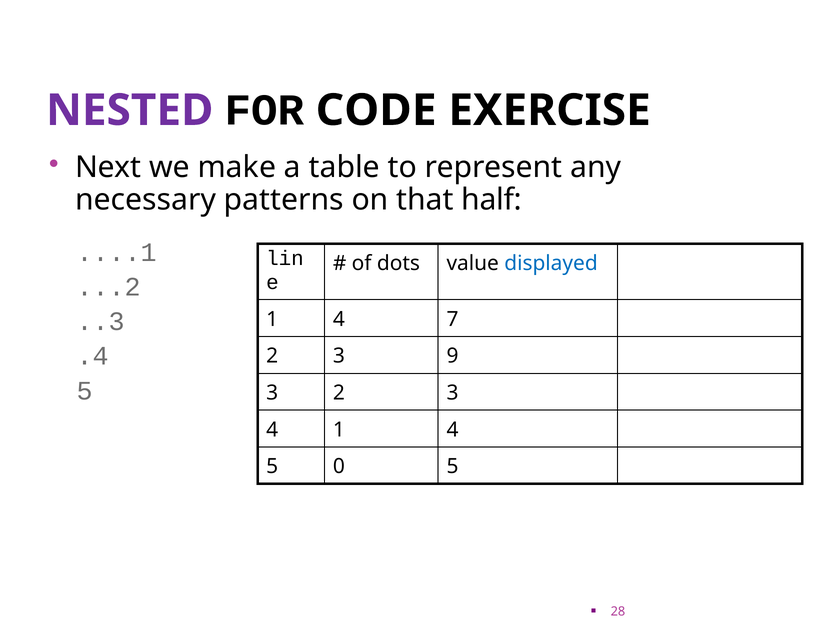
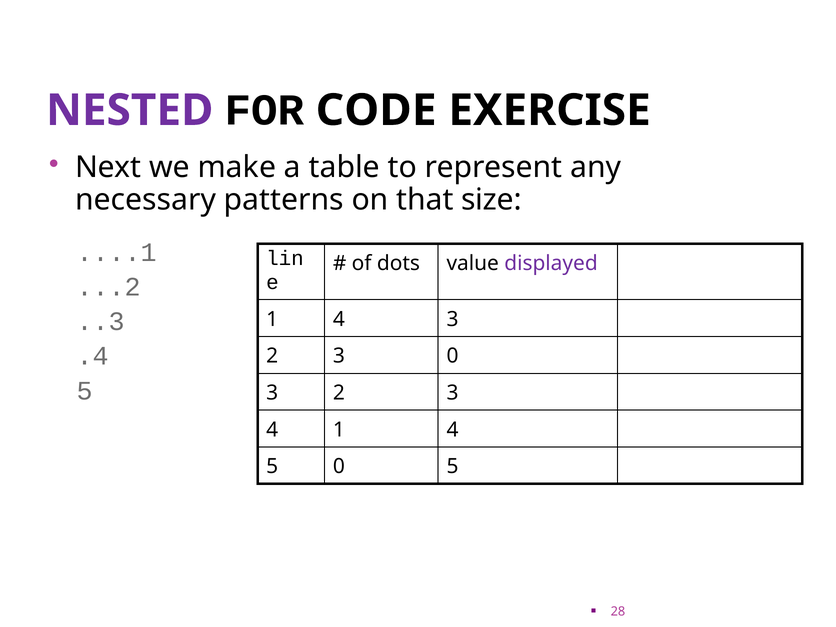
half: half -> size
displayed colour: blue -> purple
4 7: 7 -> 3
3 9: 9 -> 0
